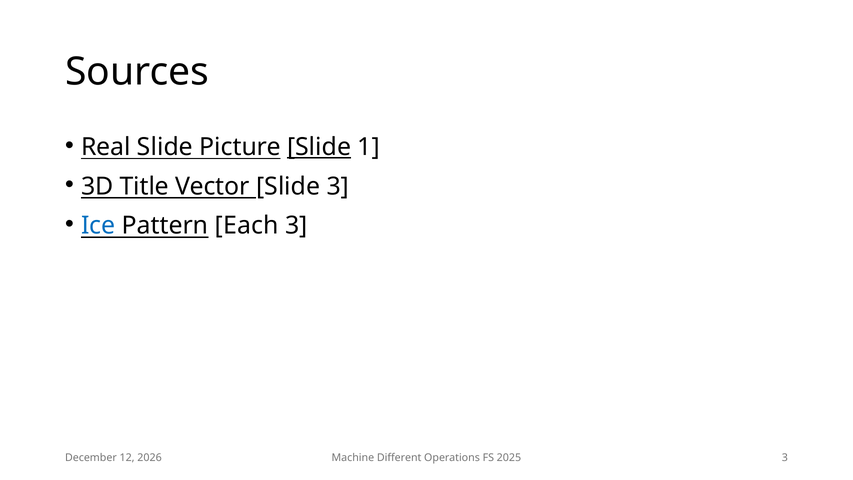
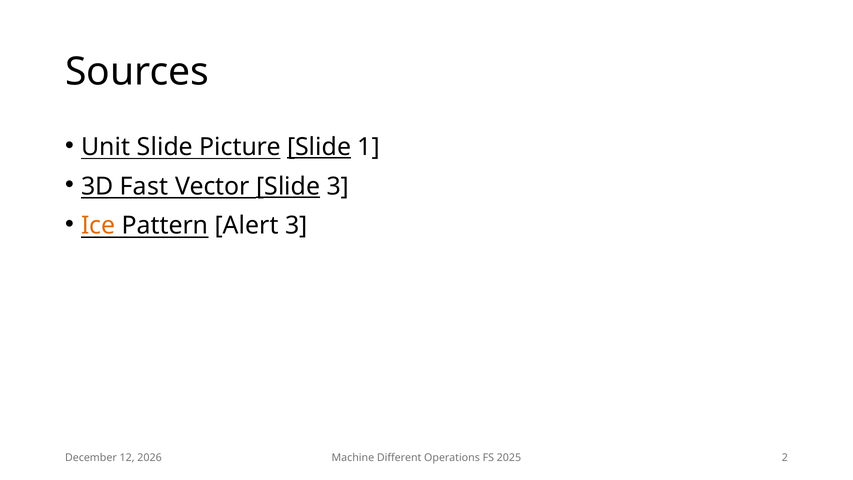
Real: Real -> Unit
Title: Title -> Fast
Slide at (288, 186) underline: none -> present
Ice colour: blue -> orange
Each: Each -> Alert
2025 3: 3 -> 2
